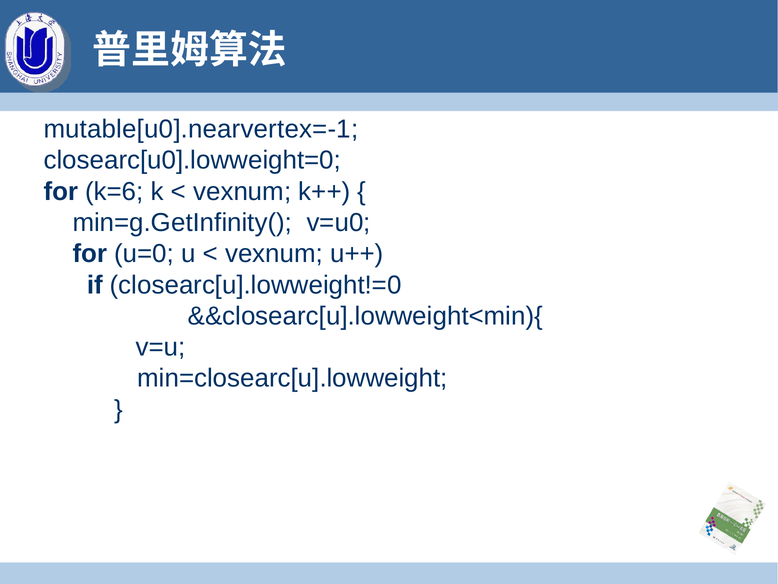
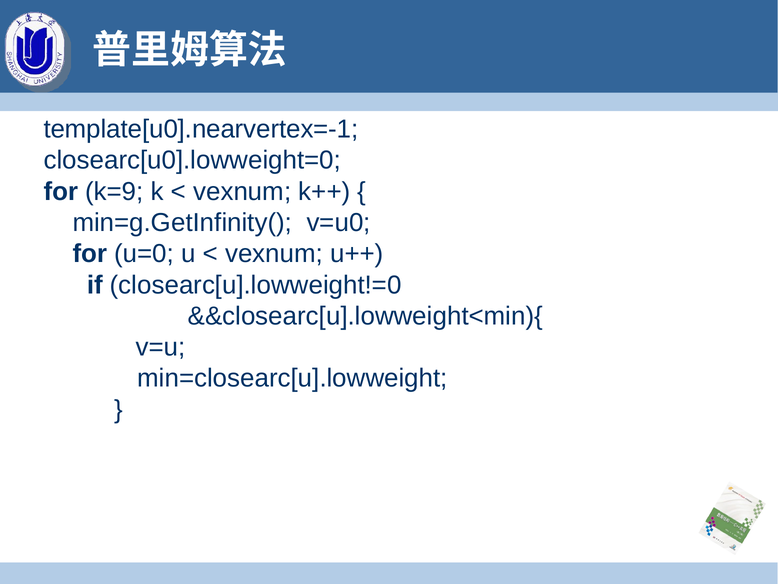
mutable[u0].nearvertex=-1: mutable[u0].nearvertex=-1 -> template[u0].nearvertex=-1
k=6: k=6 -> k=9
